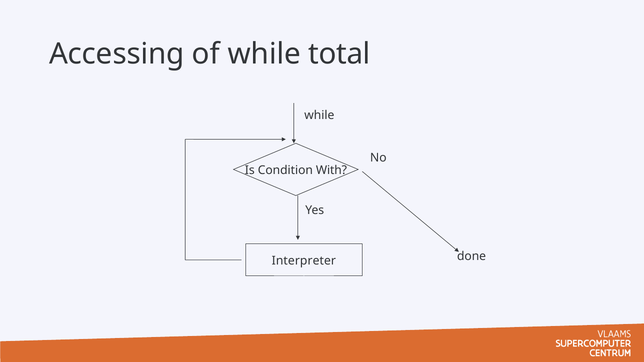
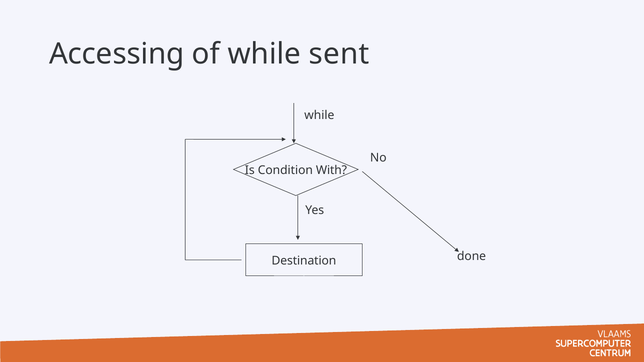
total: total -> sent
Interpreter: Interpreter -> Destination
